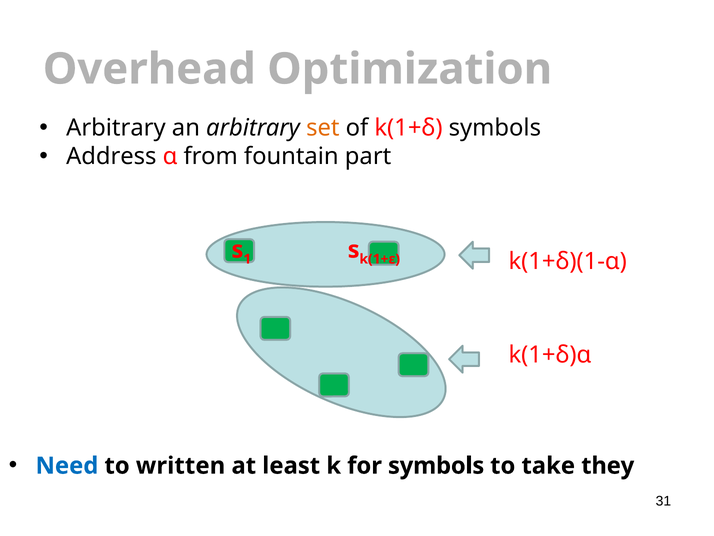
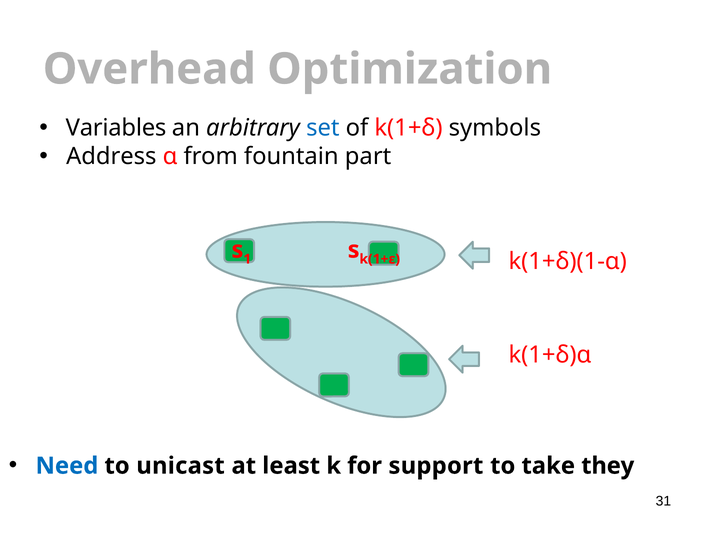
Arbitrary at (116, 128): Arbitrary -> Variables
set colour: orange -> blue
written: written -> unicast
for symbols: symbols -> support
